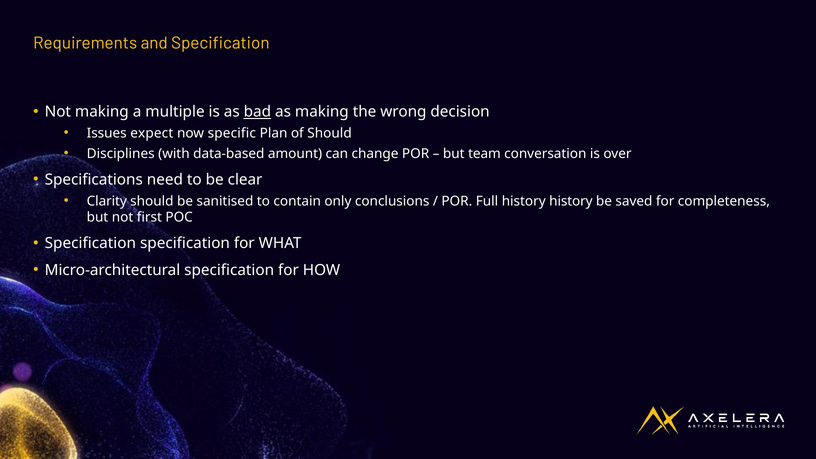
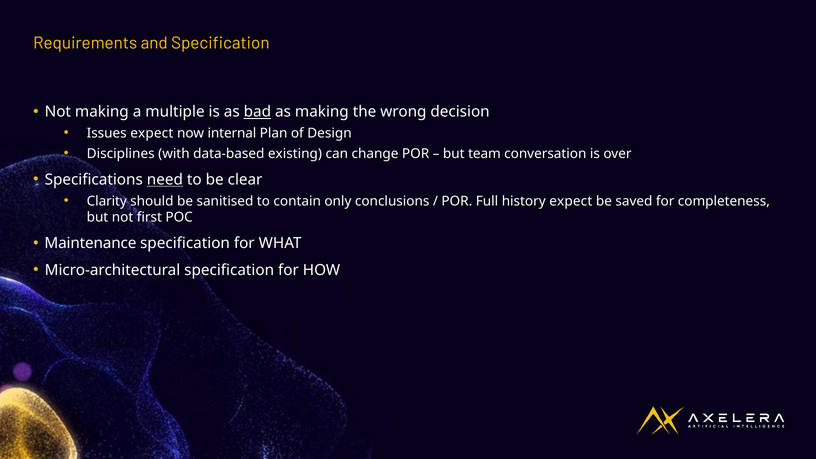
specific: specific -> internal
of Should: Should -> Design
amount: amount -> existing
need underline: none -> present
history history: history -> expect
Specification at (90, 243): Specification -> Maintenance
